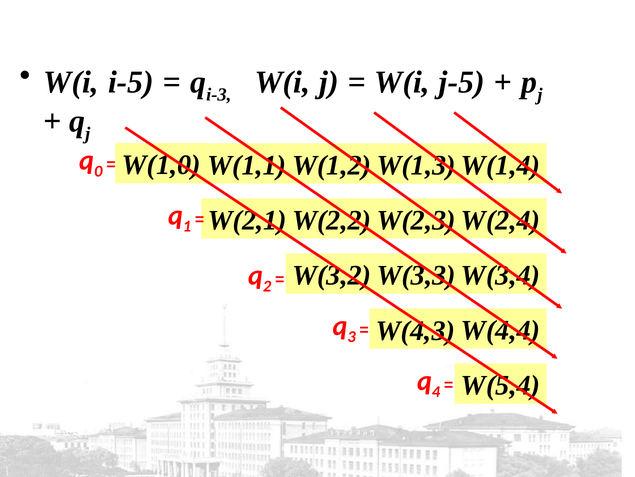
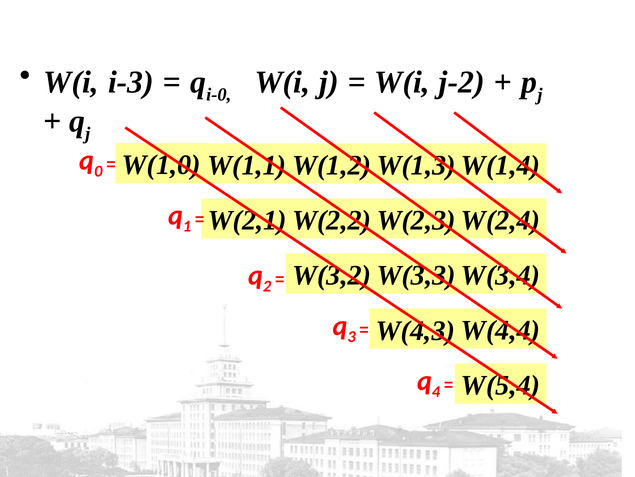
i-5: i-5 -> i-3
i-3: i-3 -> i-0
j-5: j-5 -> j-2
